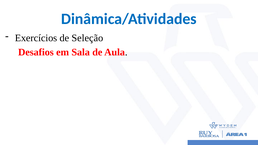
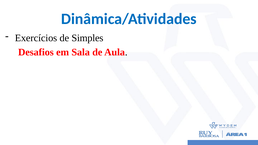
Seleção: Seleção -> Simples
